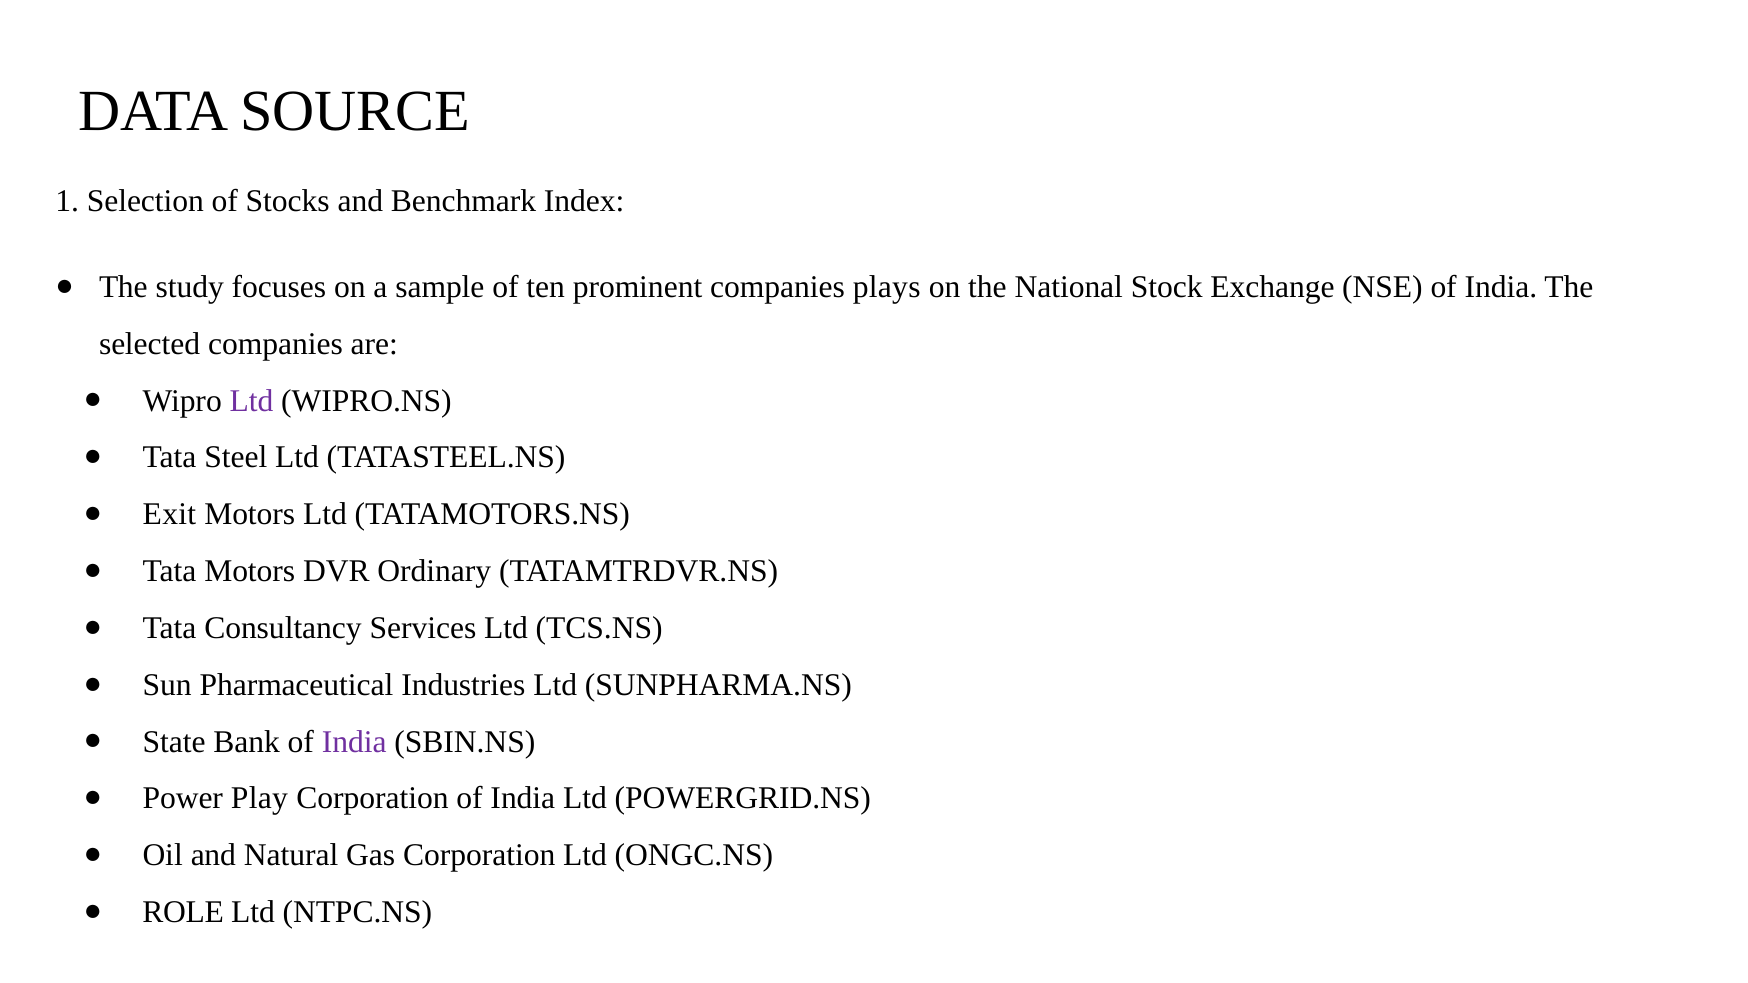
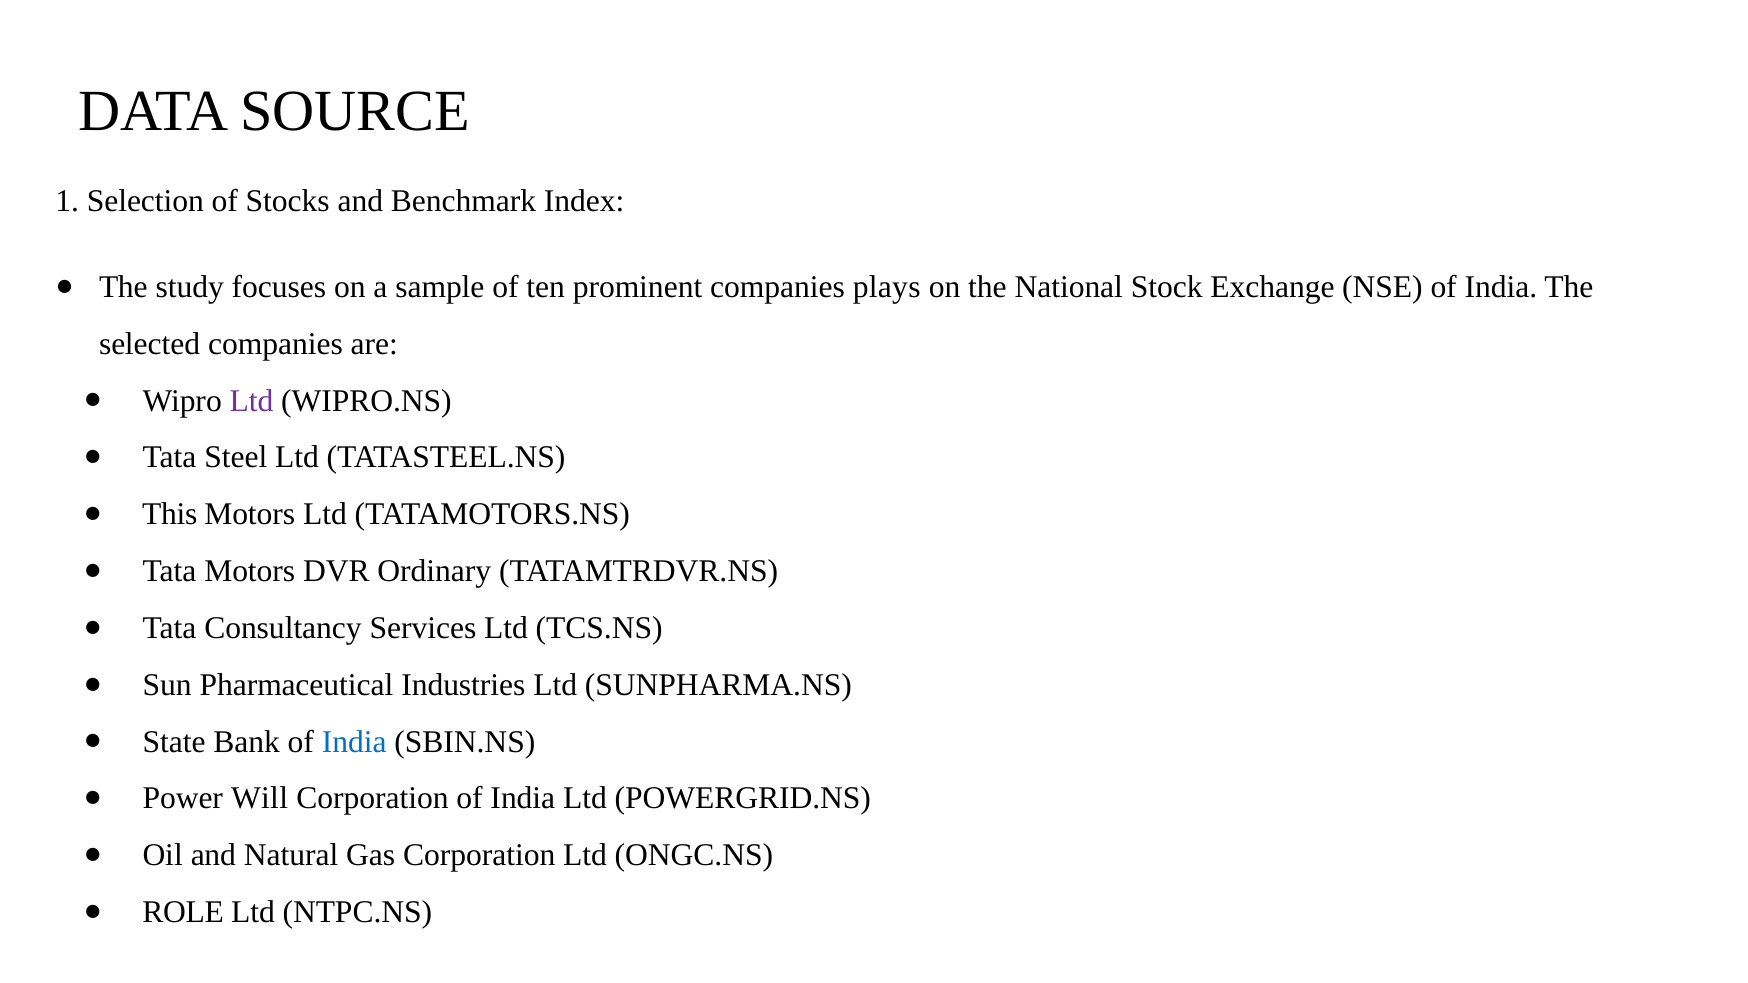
Exit: Exit -> This
India at (354, 742) colour: purple -> blue
Play: Play -> Will
